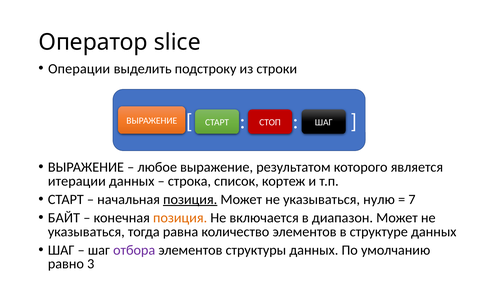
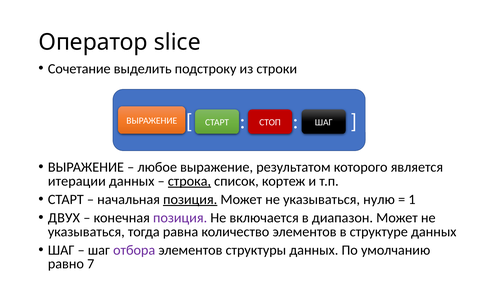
Операции: Операции -> Сочетание
строка underline: none -> present
7: 7 -> 1
БАЙТ: БАЙТ -> ДВУХ
позиция at (180, 218) colour: orange -> purple
3: 3 -> 7
